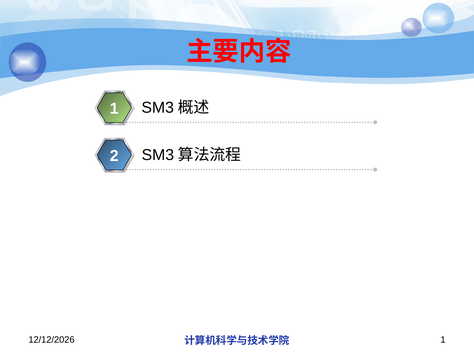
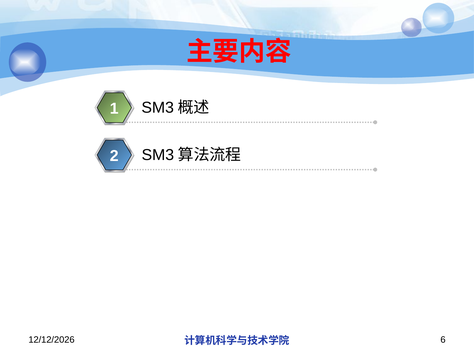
1 at (443, 340): 1 -> 6
